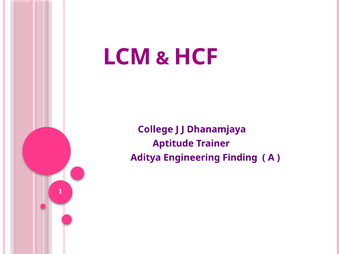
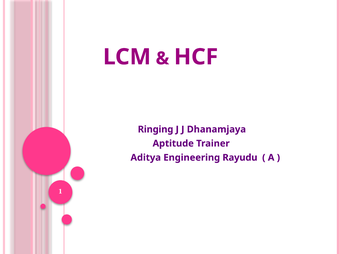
College: College -> Ringing
Finding: Finding -> Rayudu
